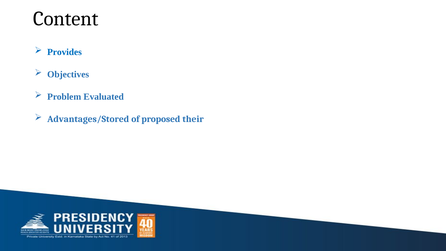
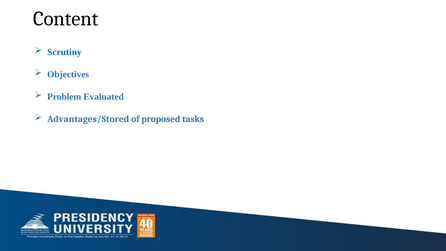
Provides: Provides -> Scrutiny
their: their -> tasks
